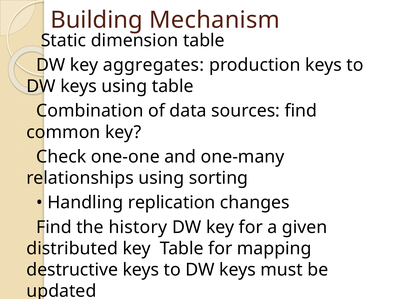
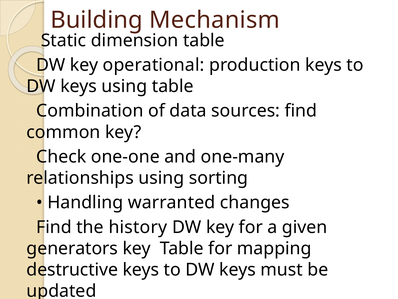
aggregates: aggregates -> operational
replication: replication -> warranted
distributed: distributed -> generators
